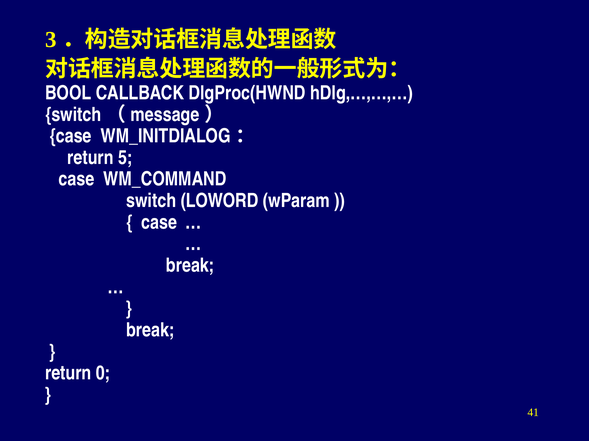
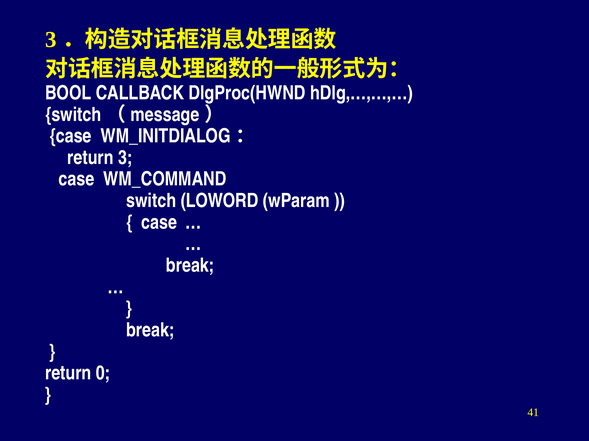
return 5: 5 -> 3
